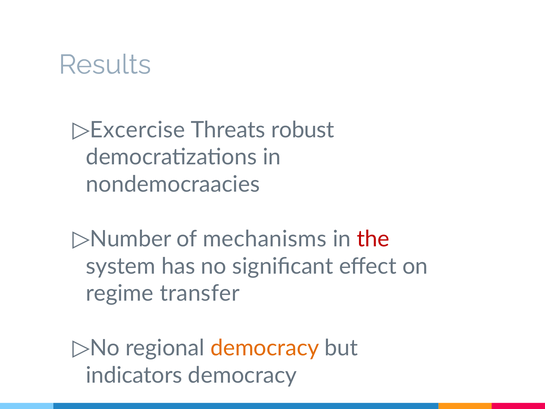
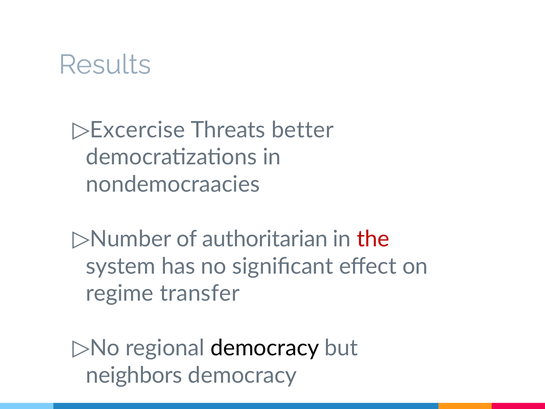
robust: robust -> better
mechanisms: mechanisms -> authoritarian
democracy at (265, 348) colour: orange -> black
indicators: indicators -> neighbors
